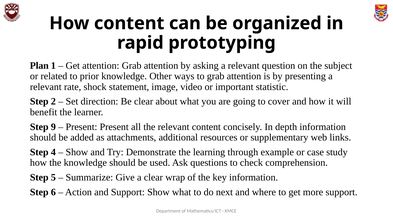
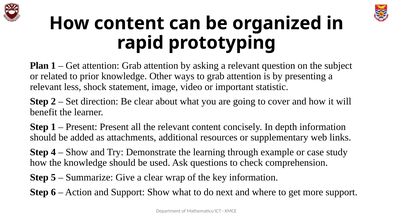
rate: rate -> less
Step 9: 9 -> 1
